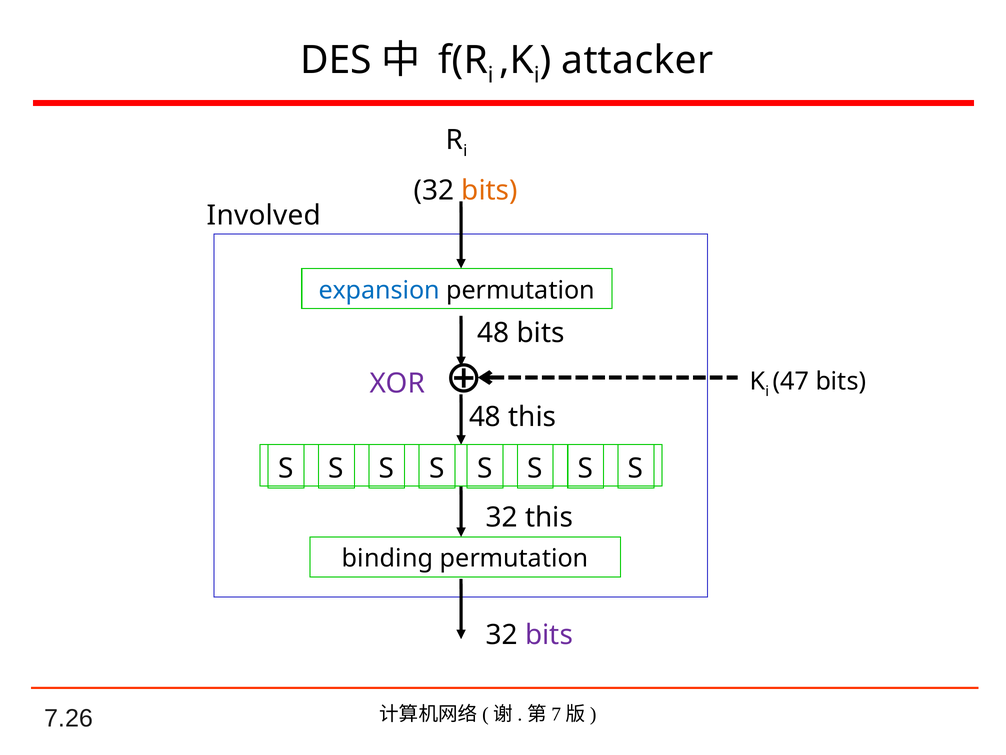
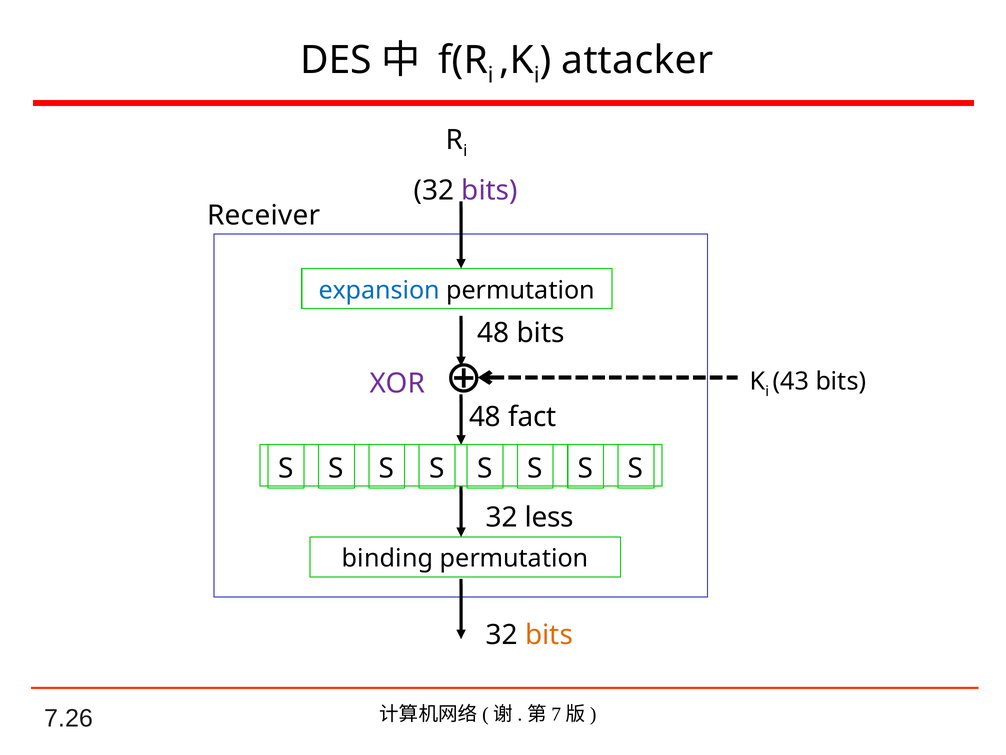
bits at (490, 190) colour: orange -> purple
Involved: Involved -> Receiver
47: 47 -> 43
48 this: this -> fact
32 this: this -> less
bits at (549, 635) colour: purple -> orange
